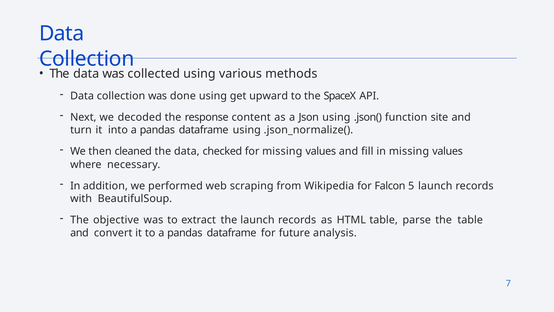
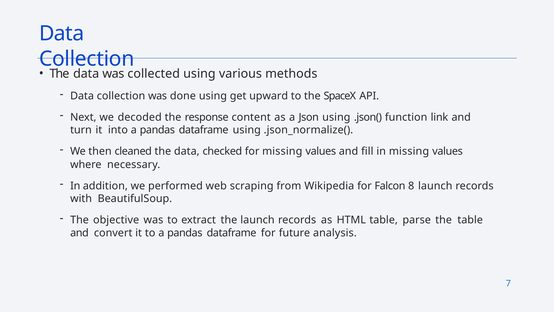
site: site -> link
5: 5 -> 8
